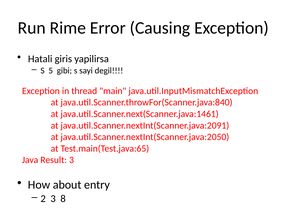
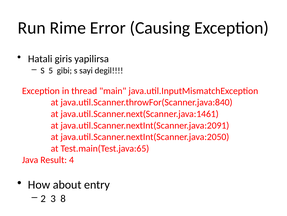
Result 3: 3 -> 4
